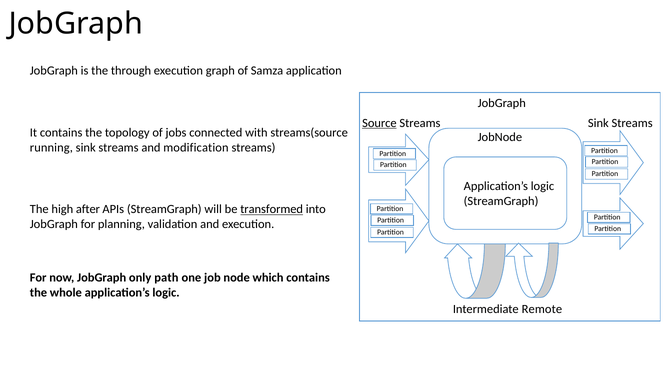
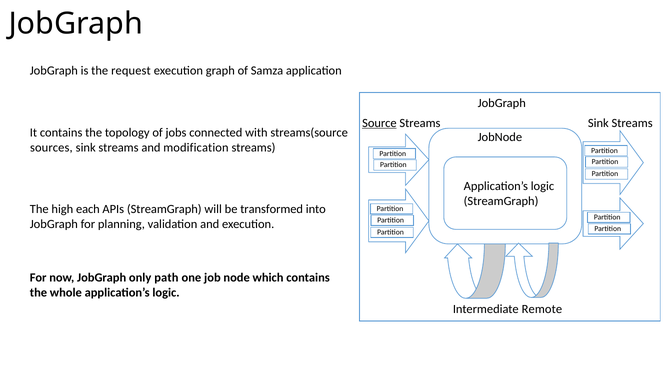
through: through -> request
running: running -> sources
after: after -> each
transformed underline: present -> none
